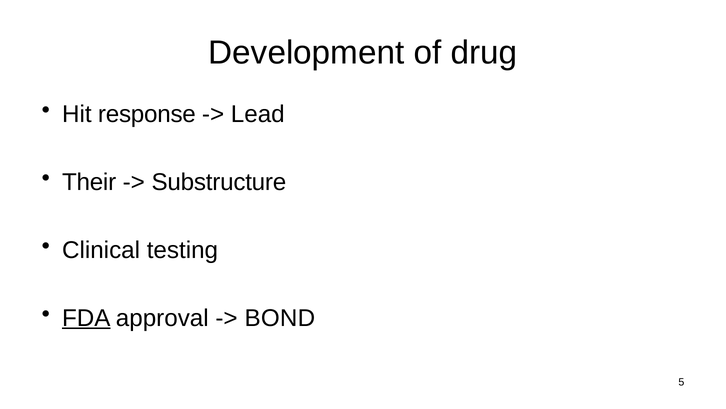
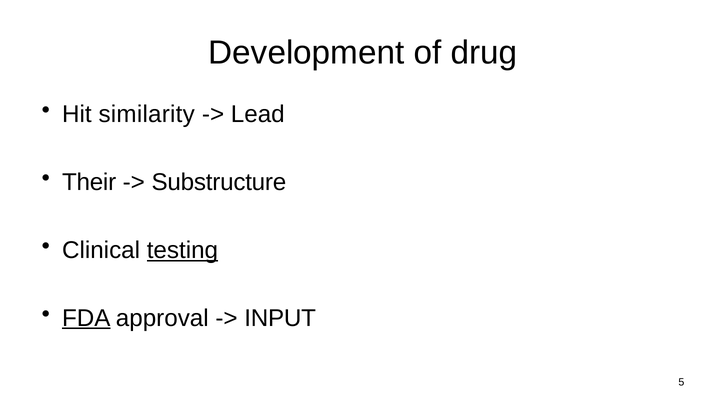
response: response -> similarity
testing underline: none -> present
BOND: BOND -> INPUT
